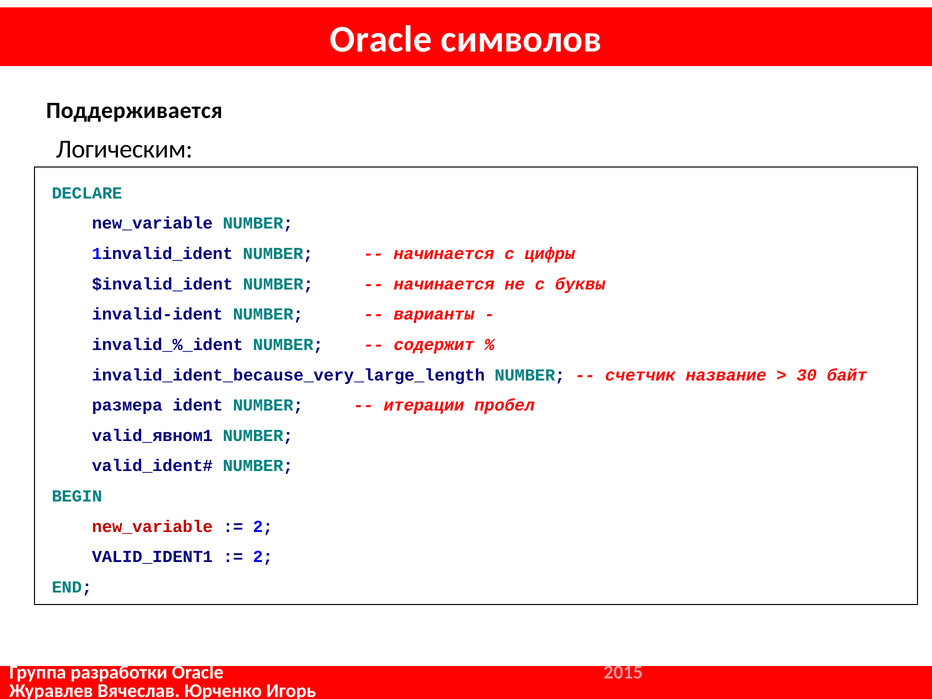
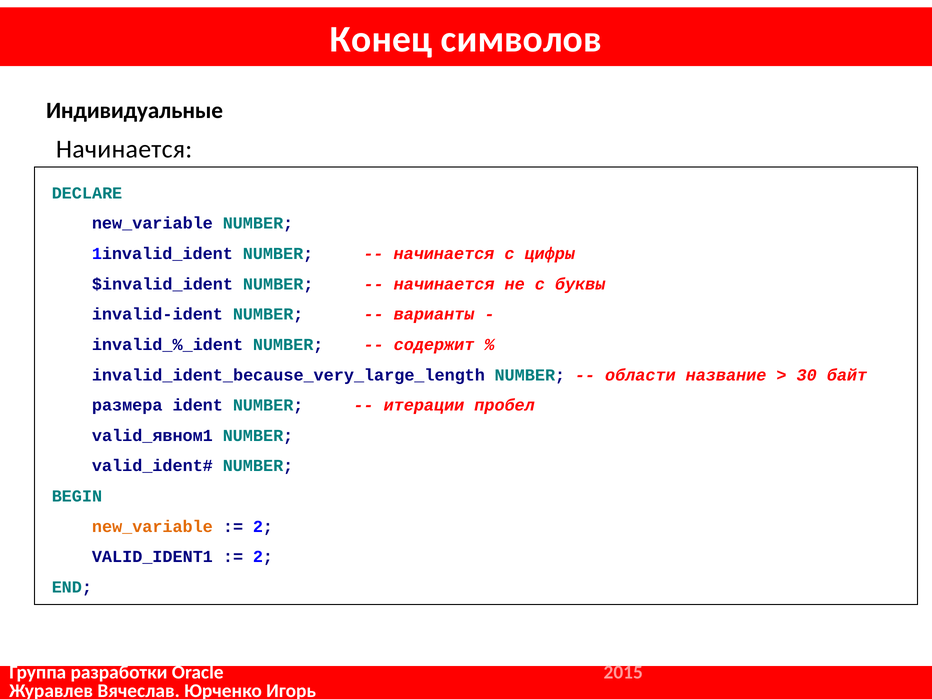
Oracle at (381, 39): Oracle -> Конец
Поддерживается: Поддерживается -> Индивидуальные
Логическим at (124, 149): Логическим -> Начинается
счетчик: счетчик -> области
new_variable at (152, 526) colour: red -> orange
